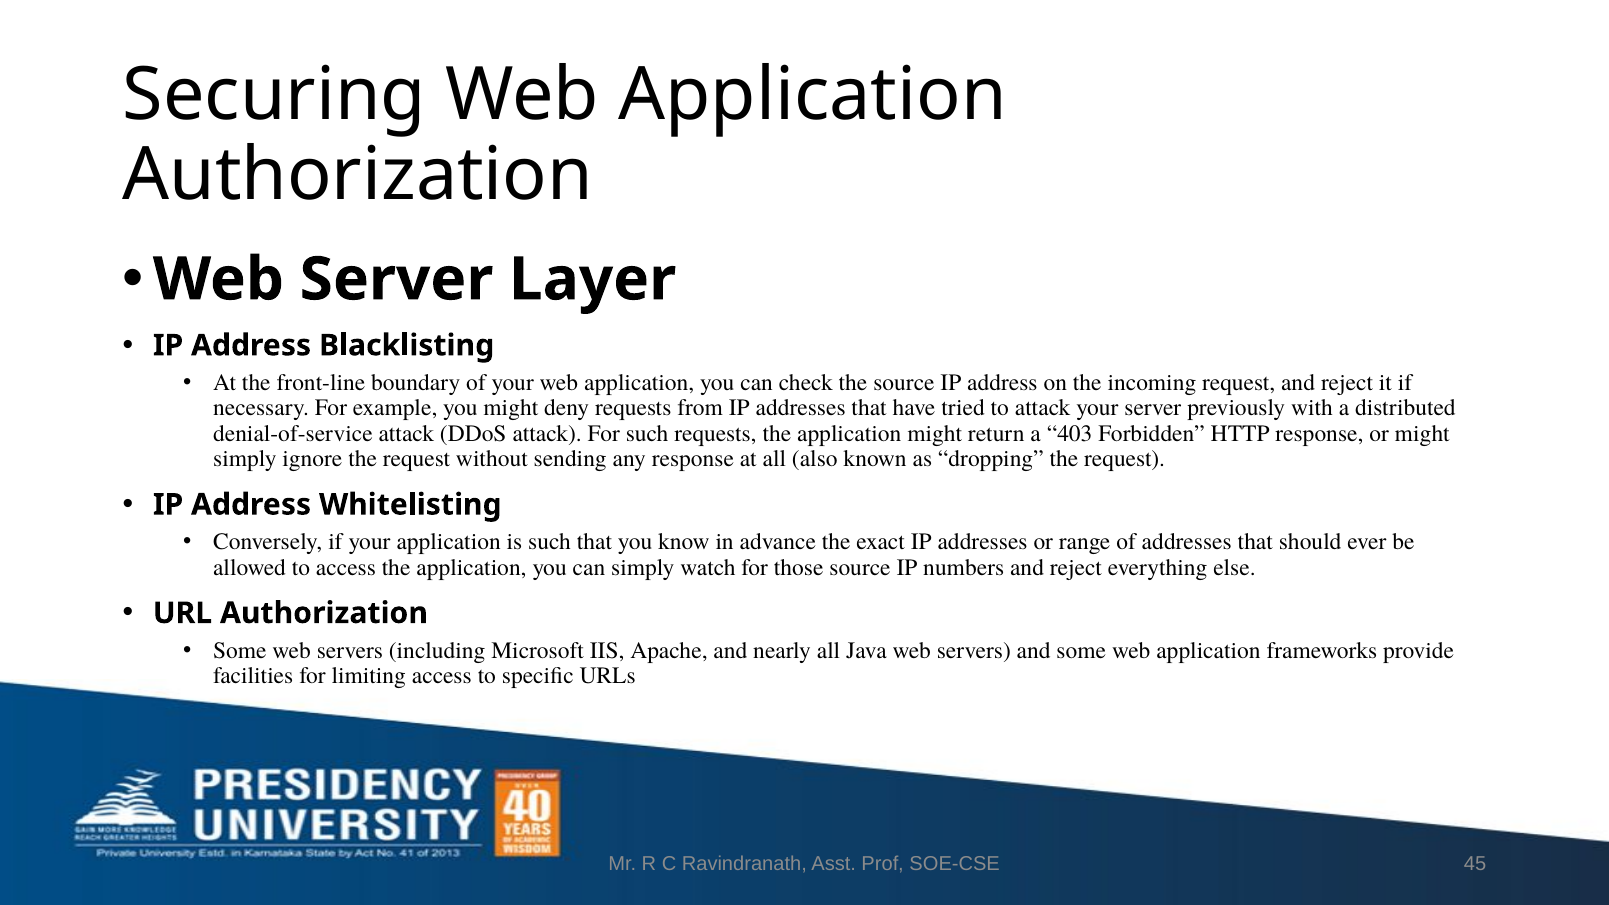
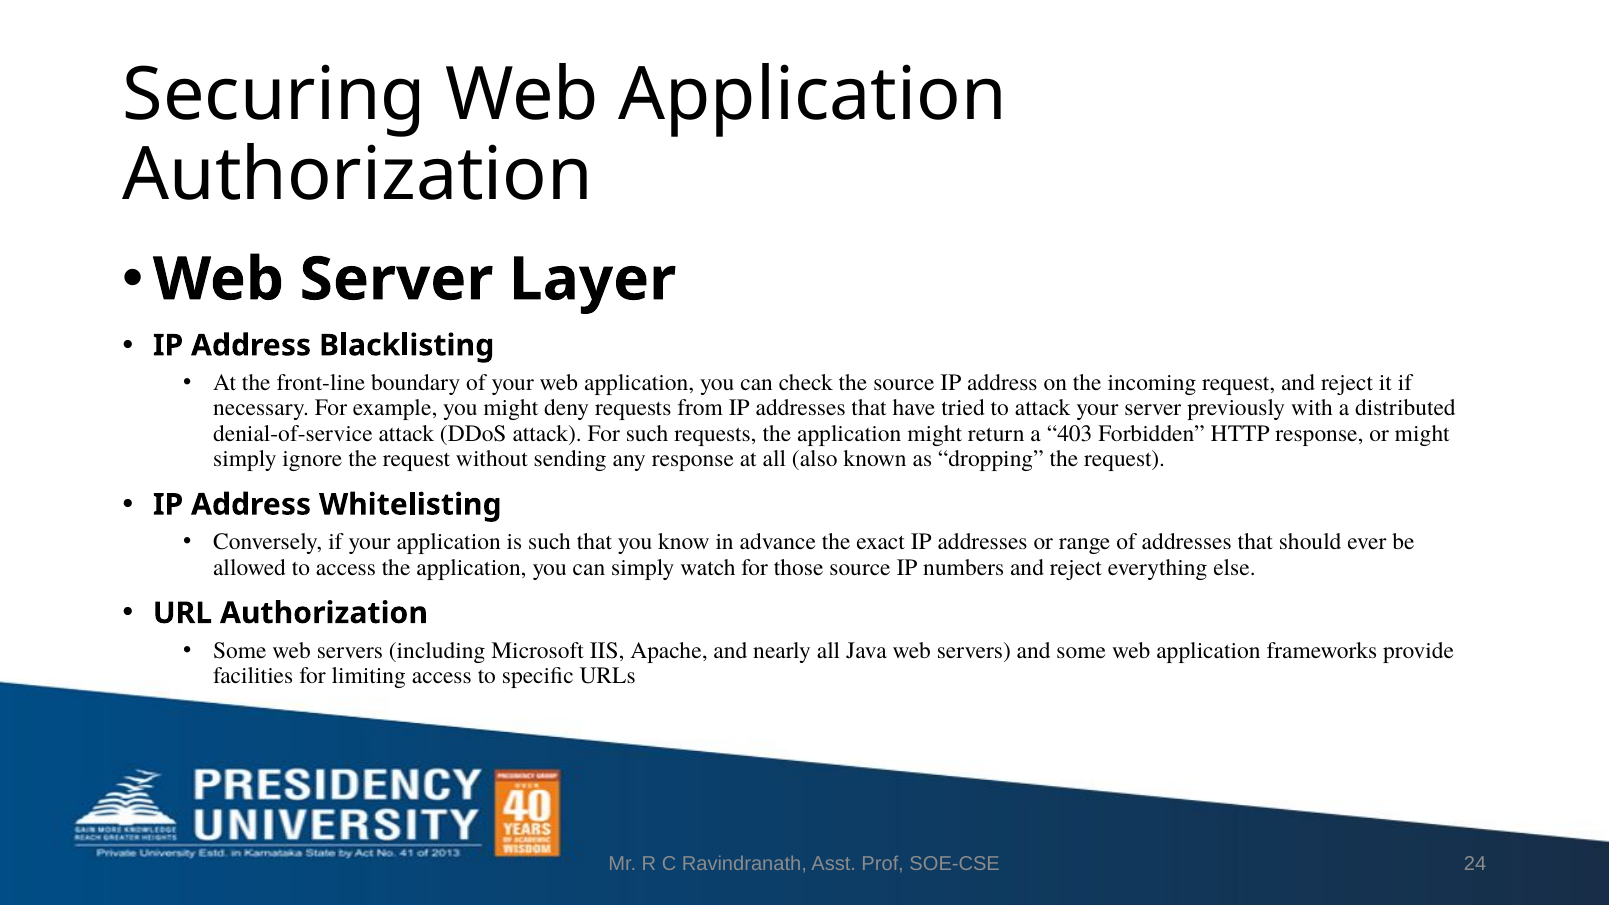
45: 45 -> 24
